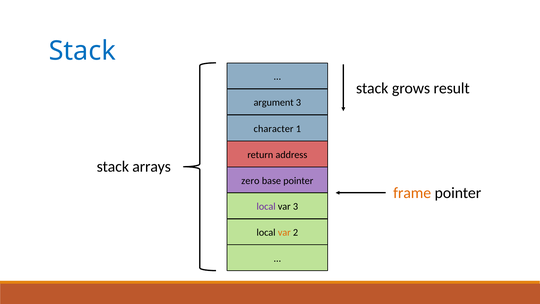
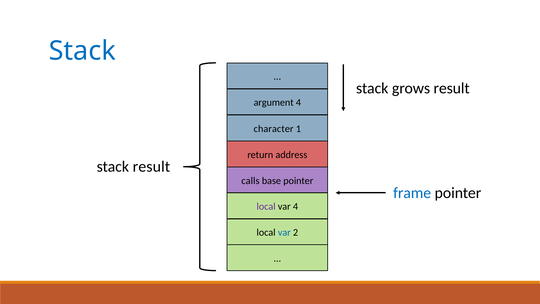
argument 3: 3 -> 4
stack arrays: arrays -> result
zero: zero -> calls
frame colour: orange -> blue
var 3: 3 -> 4
var at (284, 232) colour: orange -> blue
